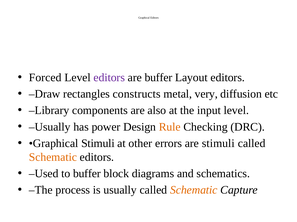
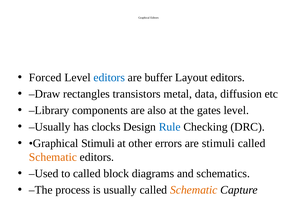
editors at (109, 78) colour: purple -> blue
constructs: constructs -> transistors
very: very -> data
input: input -> gates
power: power -> clocks
Rule colour: orange -> blue
to buffer: buffer -> called
